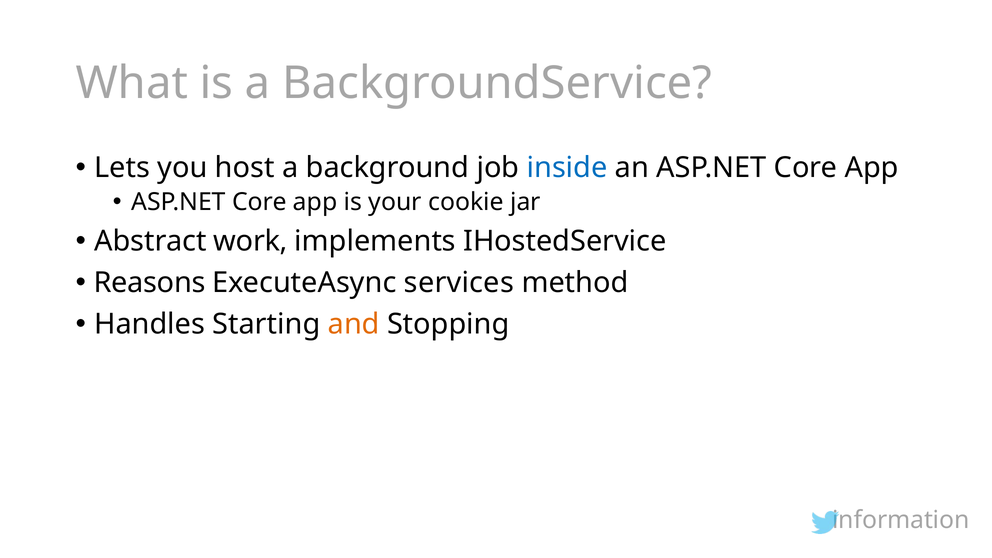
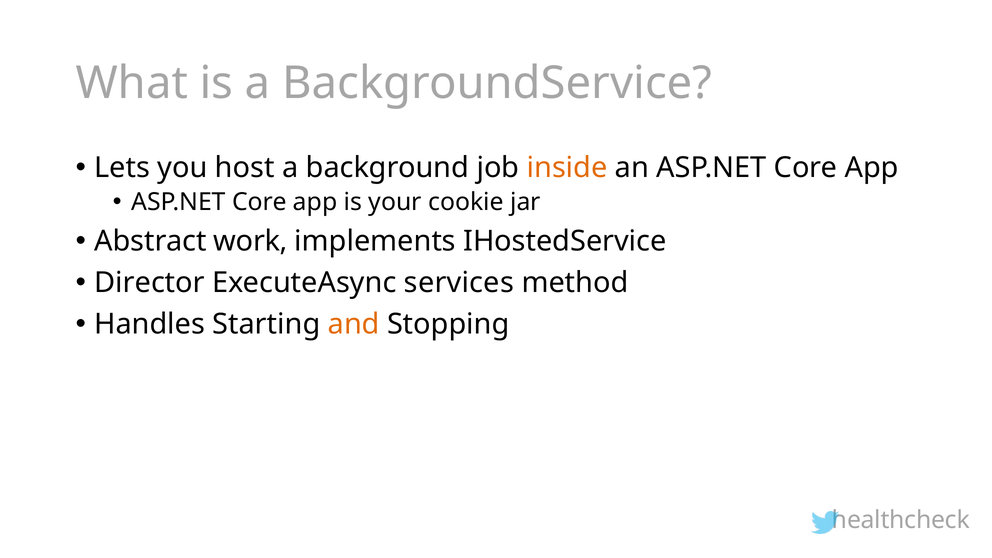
inside colour: blue -> orange
Reasons: Reasons -> Director
information: information -> healthcheck
